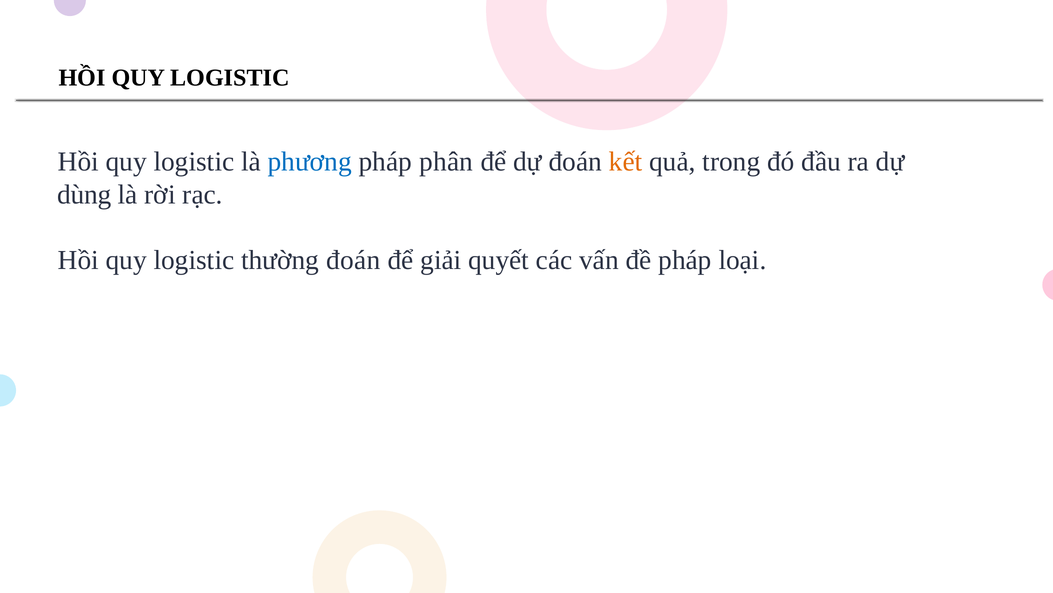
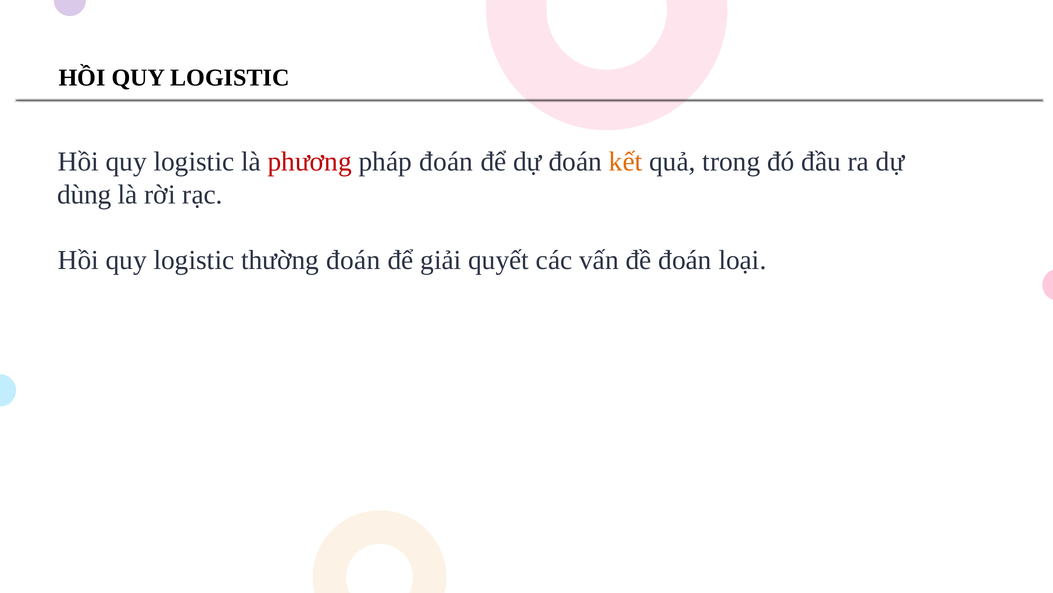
phương colour: blue -> red
pháp phân: phân -> đoán
đề pháp: pháp -> đoán
